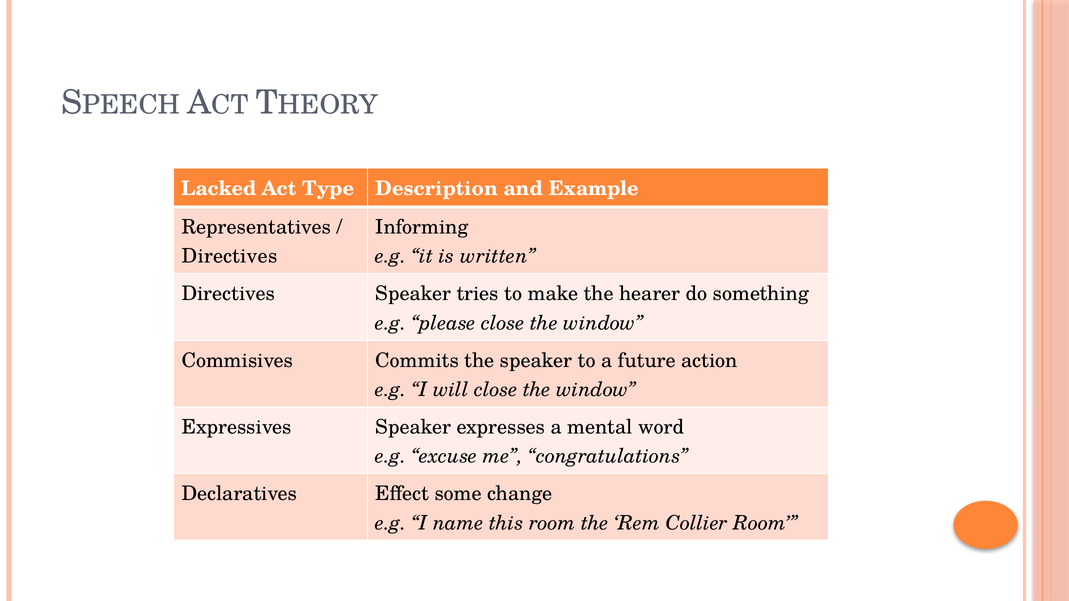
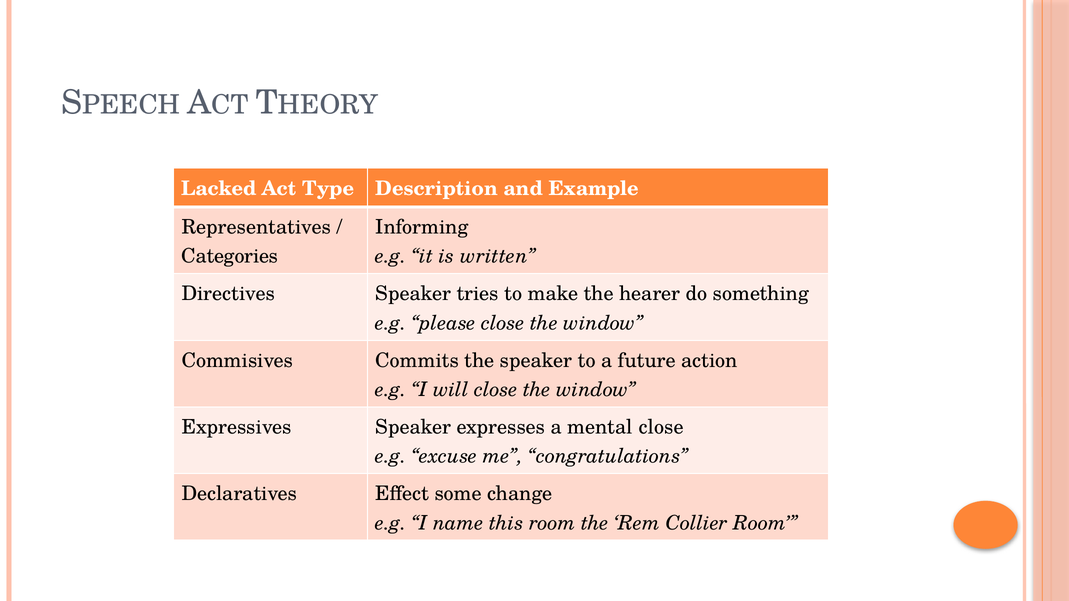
Directives at (230, 257): Directives -> Categories
mental word: word -> close
